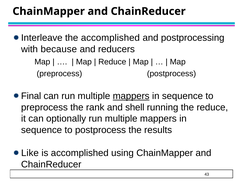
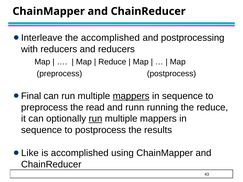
with because: because -> reducers
rank: rank -> read
shell: shell -> runn
run at (95, 119) underline: none -> present
